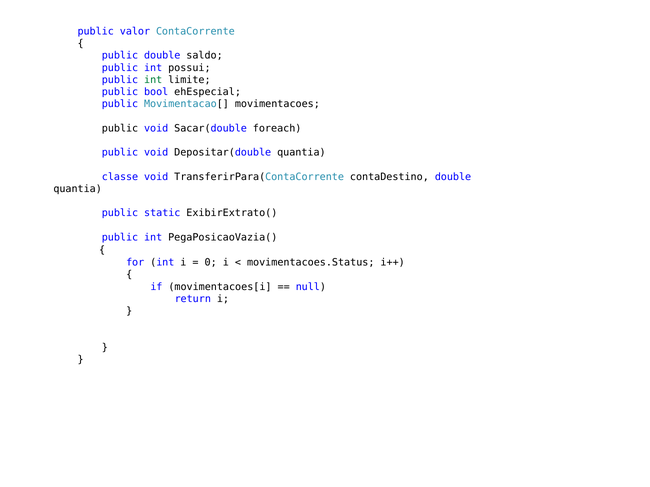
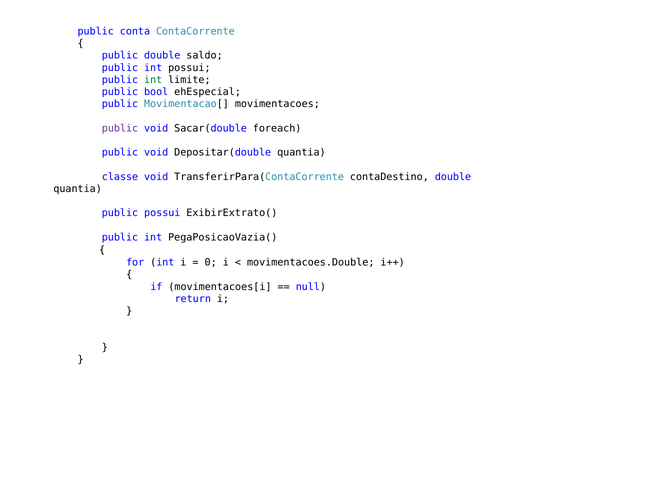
valor: valor -> conta
public at (120, 128) colour: black -> purple
public static: static -> possui
movimentacoes.Status: movimentacoes.Status -> movimentacoes.Double
